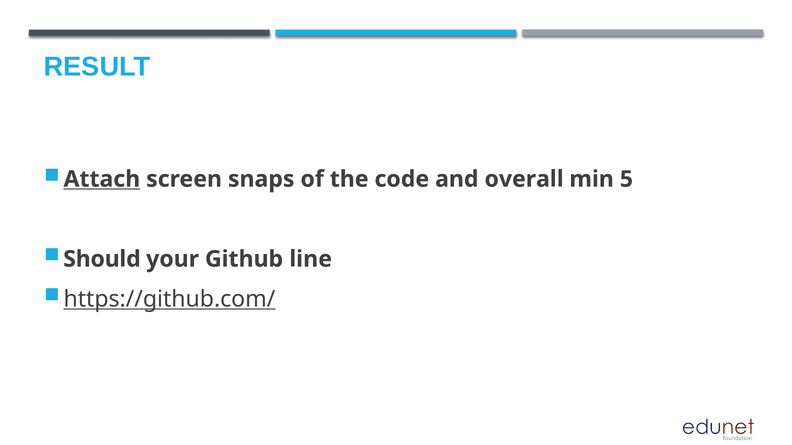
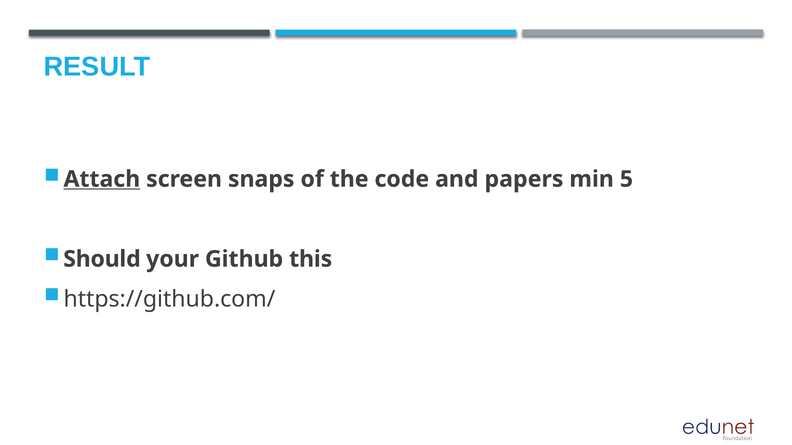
overall: overall -> papers
line: line -> this
https://github.com/ underline: present -> none
